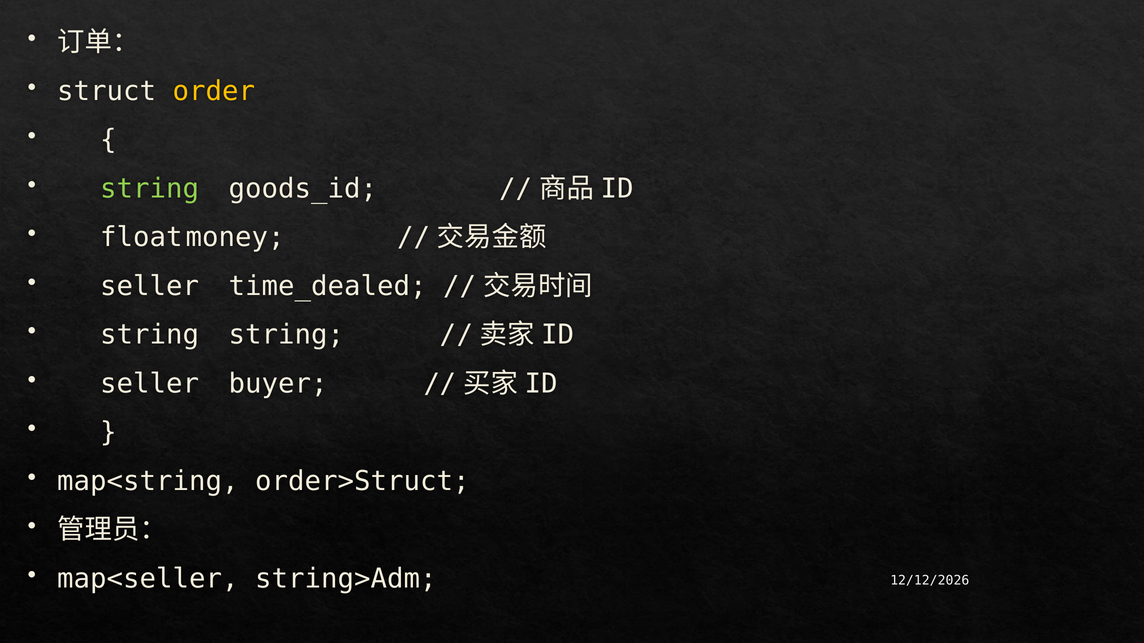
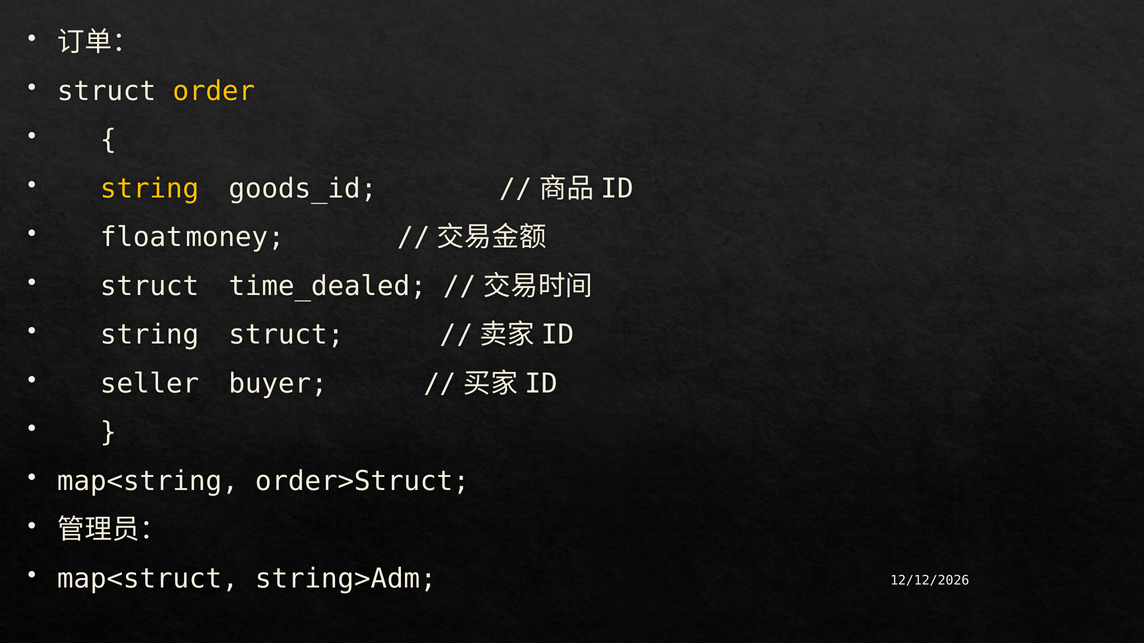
string at (150, 189) colour: light green -> yellow
seller at (150, 286): seller -> struct
string string: string -> struct
map<seller: map<seller -> map<struct
